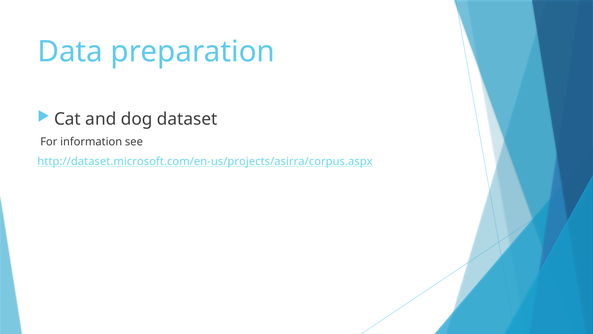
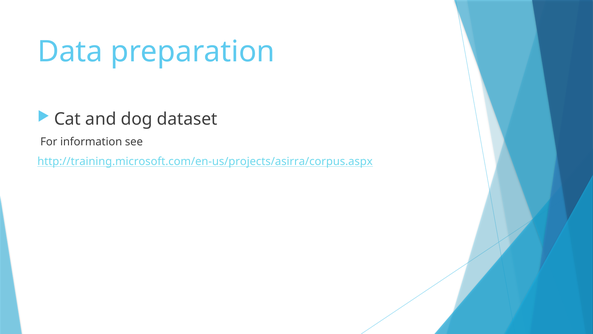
http://dataset.microsoft.com/en-us/projects/asirra/corpus.aspx: http://dataset.microsoft.com/en-us/projects/asirra/corpus.aspx -> http://training.microsoft.com/en-us/projects/asirra/corpus.aspx
